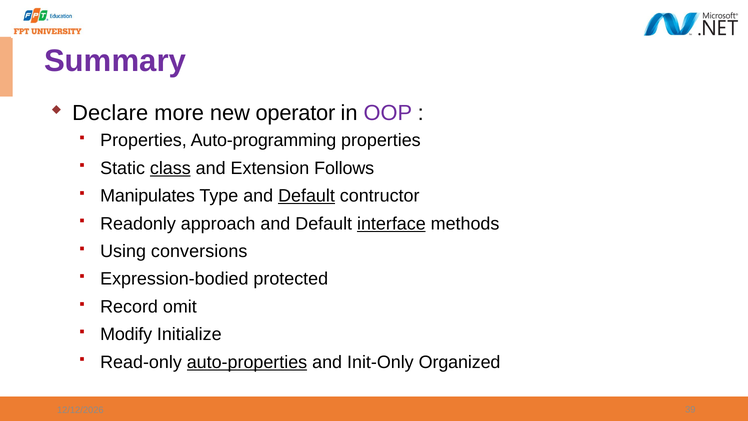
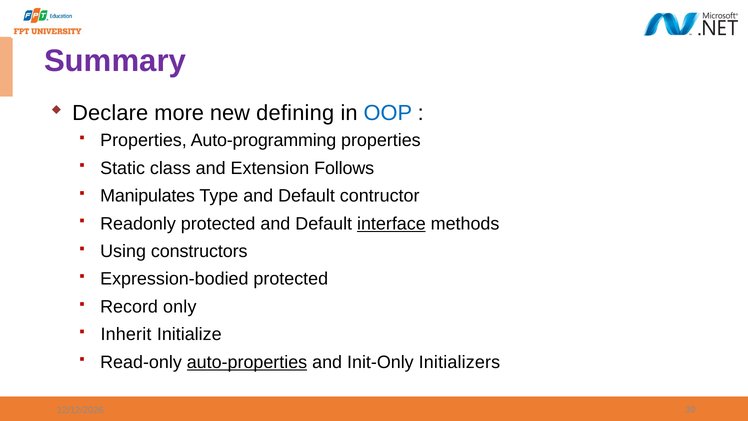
operator: operator -> defining
OOP colour: purple -> blue
class underline: present -> none
Default at (307, 196) underline: present -> none
Readonly approach: approach -> protected
conversions: conversions -> constructors
omit: omit -> only
Modify: Modify -> Inherit
Organized: Organized -> Initializers
